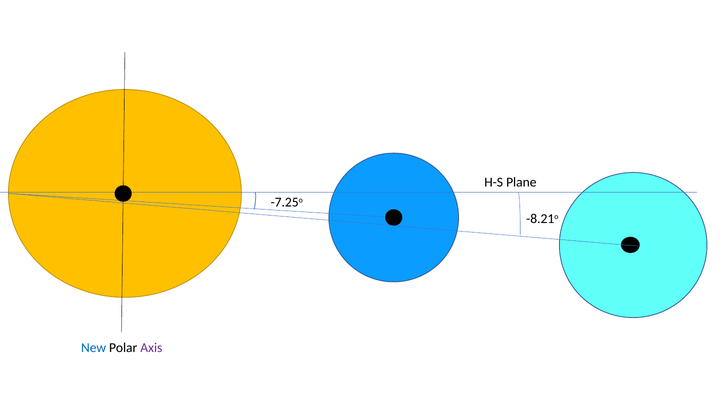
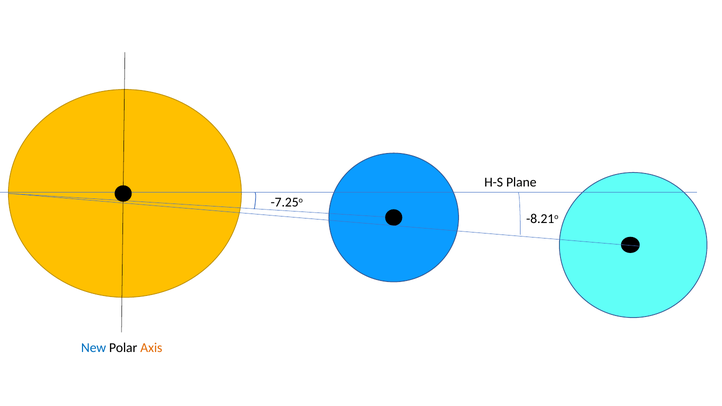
Axis colour: purple -> orange
